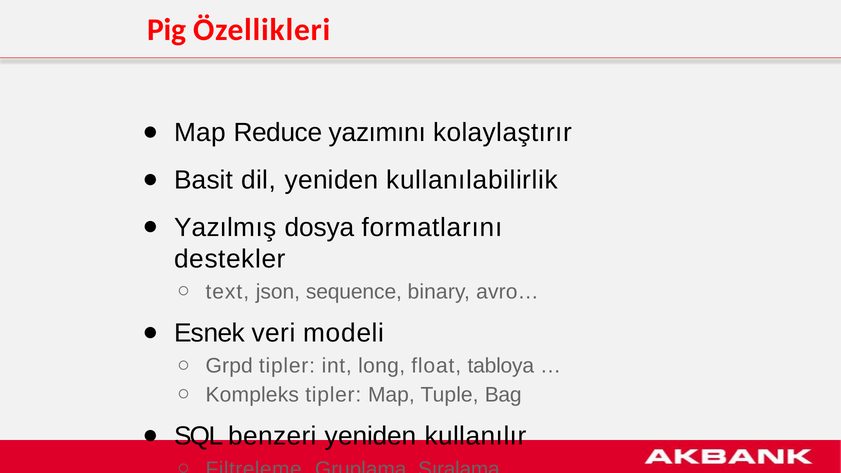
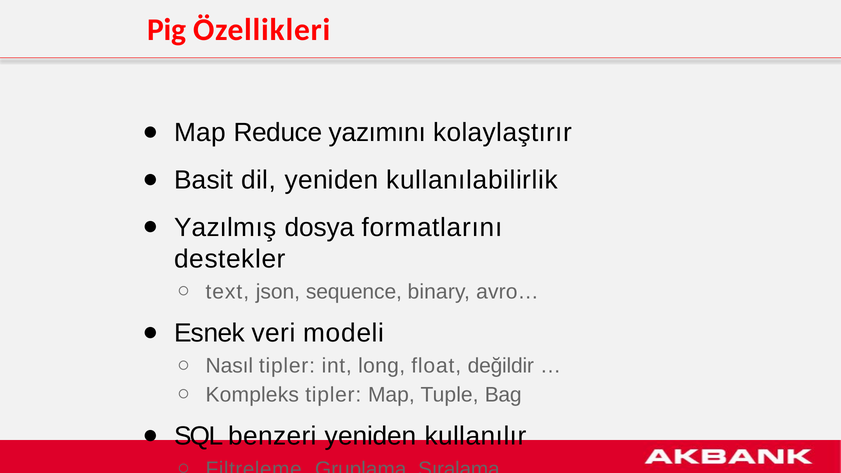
Grpd: Grpd -> Nasıl
tabloya: tabloya -> değildir
